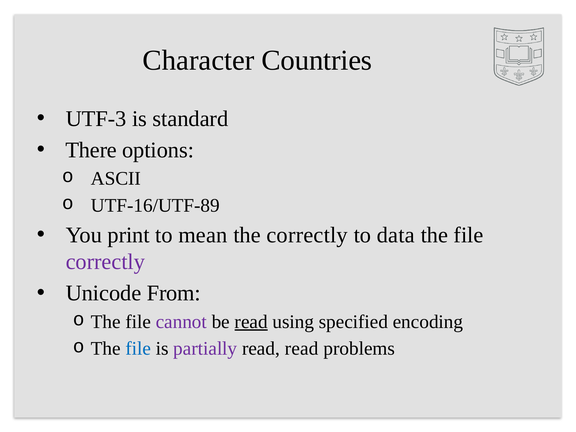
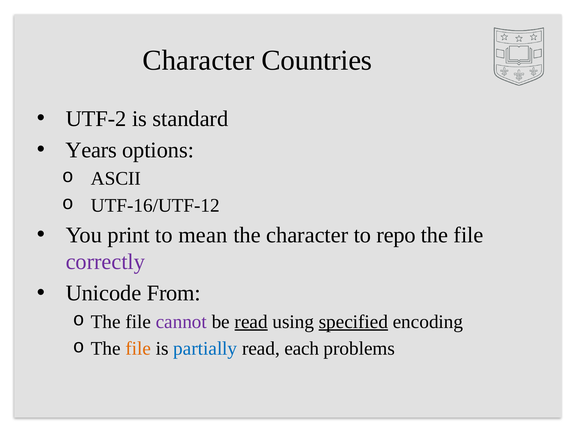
UTF-3: UTF-3 -> UTF-2
There: There -> Years
UTF-16/UTF-89: UTF-16/UTF-89 -> UTF-16/UTF-12
the correctly: correctly -> character
data: data -> repo
specified underline: none -> present
file at (138, 349) colour: blue -> orange
partially colour: purple -> blue
read read: read -> each
